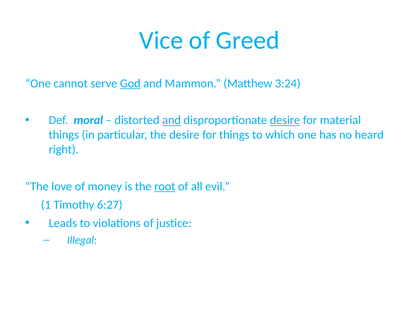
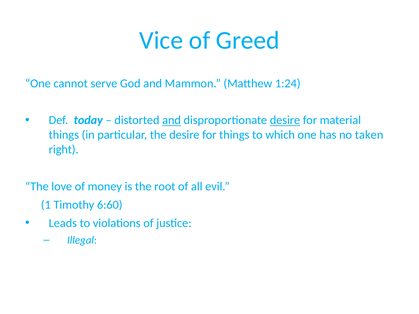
God underline: present -> none
3:24: 3:24 -> 1:24
moral: moral -> today
heard: heard -> taken
root underline: present -> none
6:27: 6:27 -> 6:60
